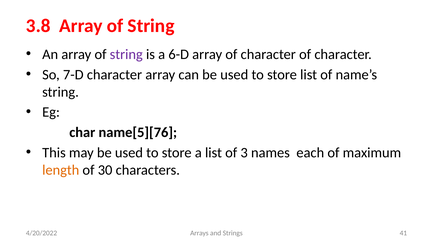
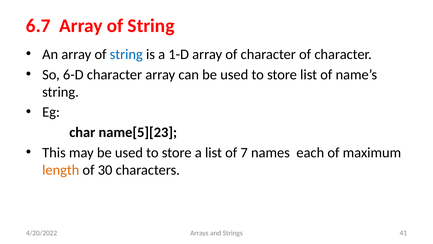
3.8: 3.8 -> 6.7
string at (126, 54) colour: purple -> blue
6-D: 6-D -> 1-D
7-D: 7-D -> 6-D
name[5][76: name[5][76 -> name[5][23
3: 3 -> 7
